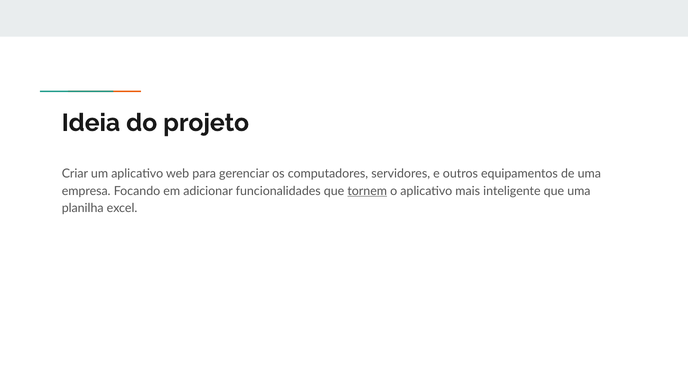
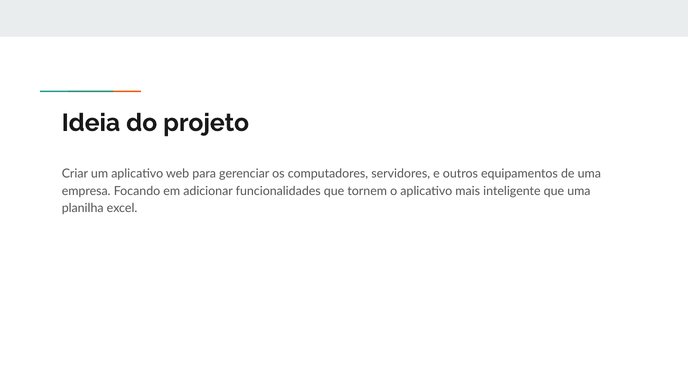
tornem underline: present -> none
